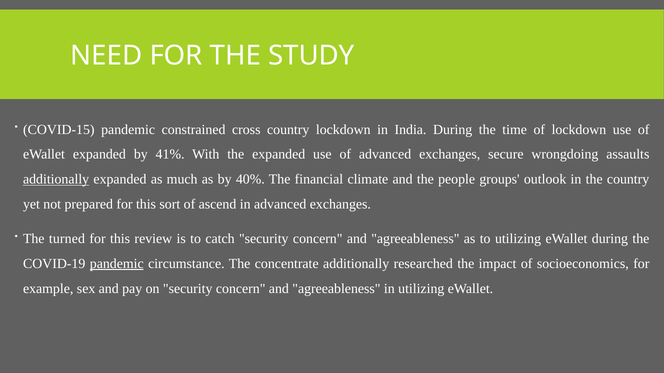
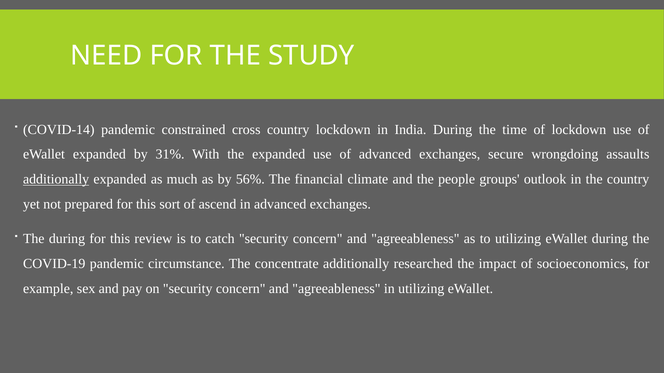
COVID-15: COVID-15 -> COVID-14
41%: 41% -> 31%
40%: 40% -> 56%
The turned: turned -> during
pandemic at (117, 264) underline: present -> none
